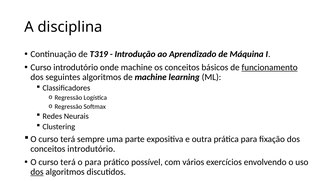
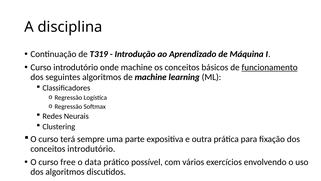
terá at (68, 162): terá -> free
o para: para -> data
dos at (37, 171) underline: present -> none
